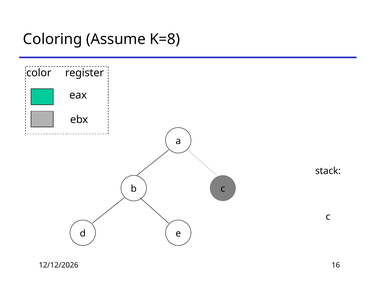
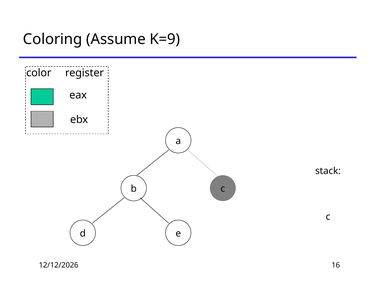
K=8: K=8 -> K=9
